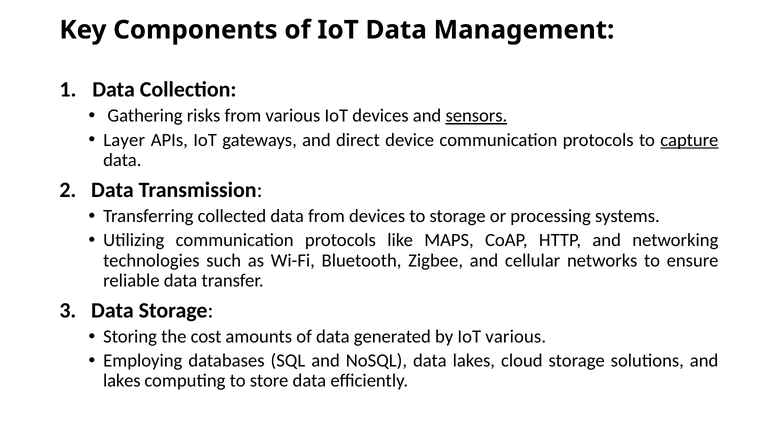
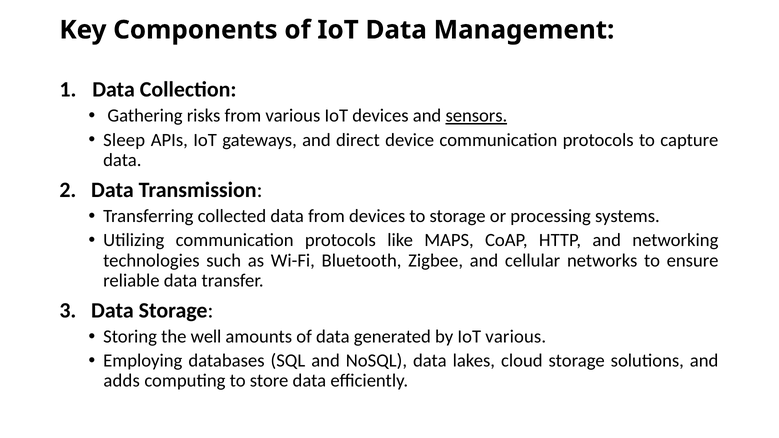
Layer: Layer -> Sleep
capture underline: present -> none
cost: cost -> well
lakes at (122, 381): lakes -> adds
